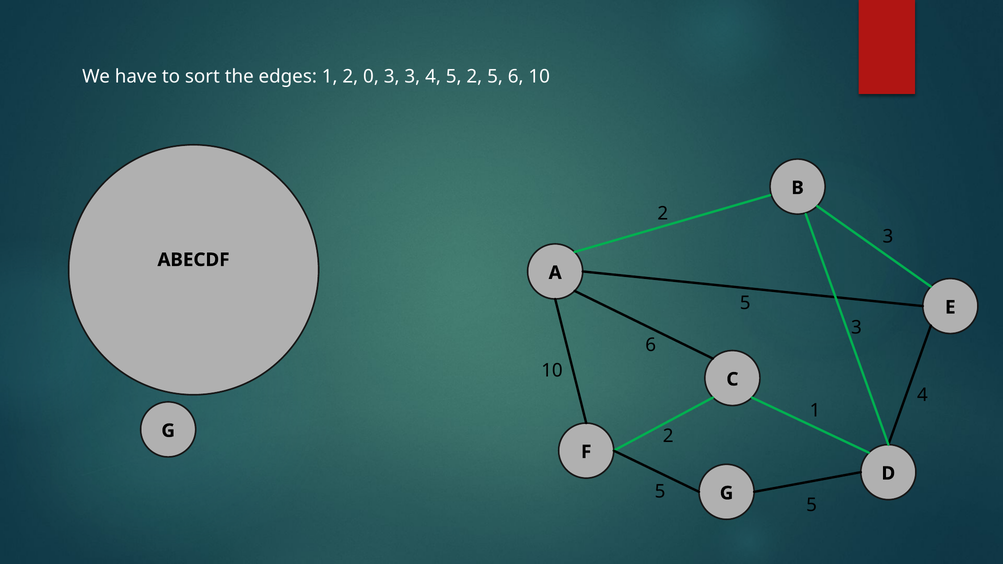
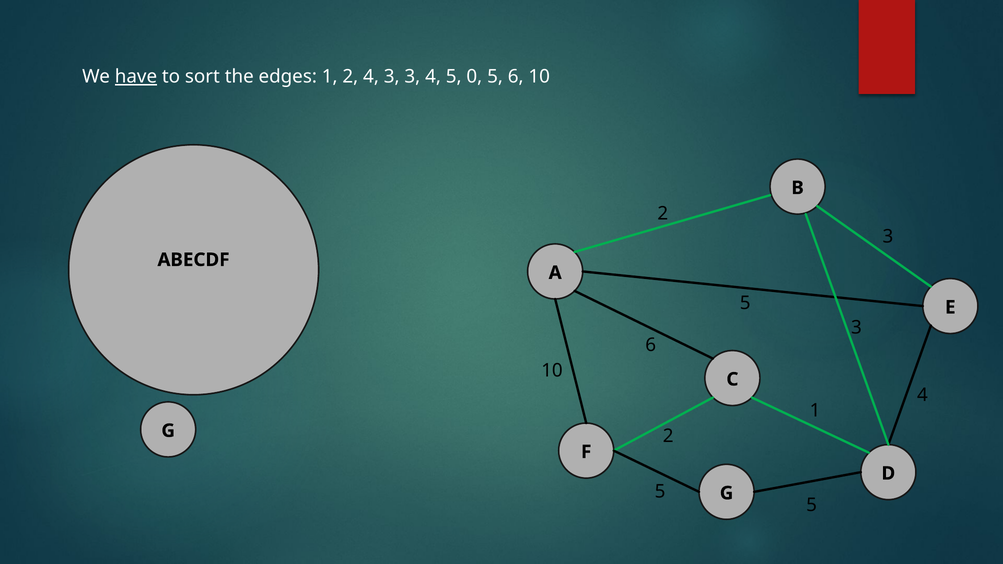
have underline: none -> present
2 0: 0 -> 4
5 2: 2 -> 0
